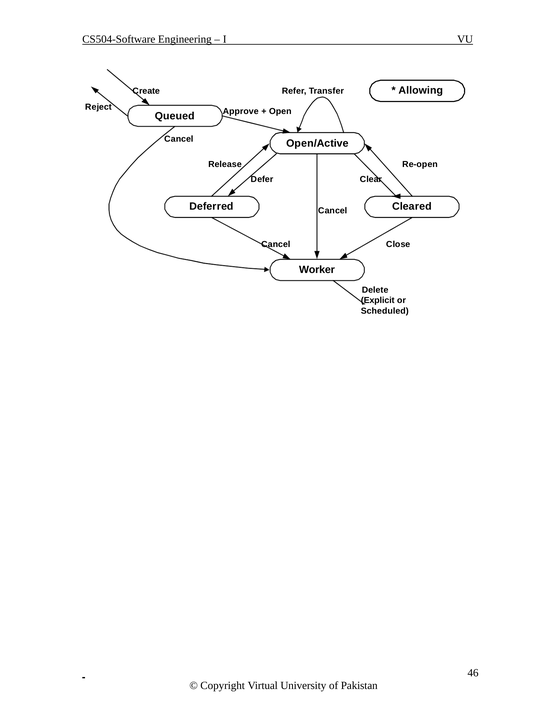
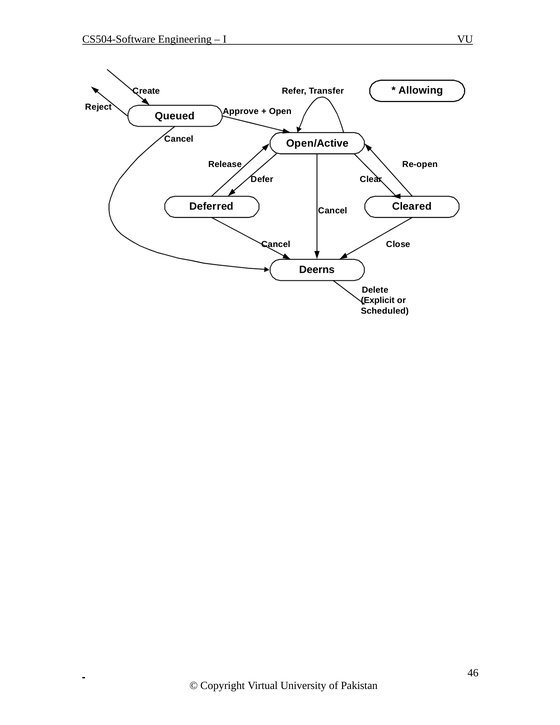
Worker: Worker -> Deerns
